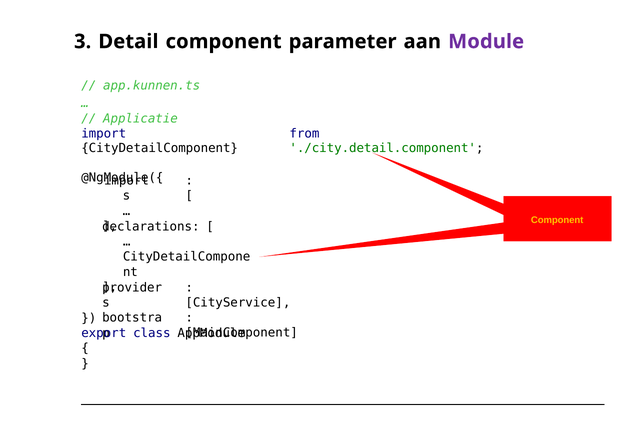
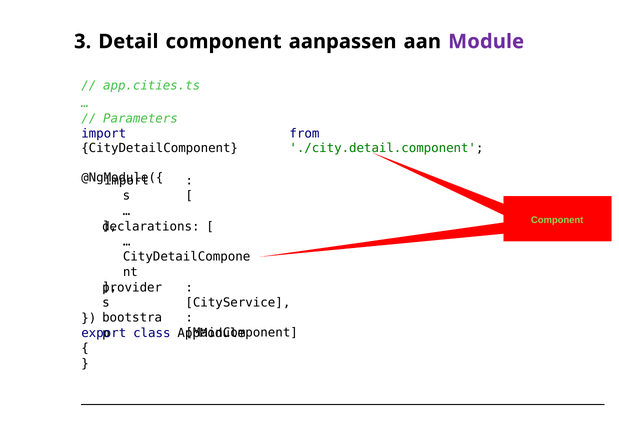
parameter: parameter -> aanpassen
app.kunnen.ts: app.kunnen.ts -> app.cities.ts
Applicatie: Applicatie -> Parameters
Component at (557, 220) colour: yellow -> light green
